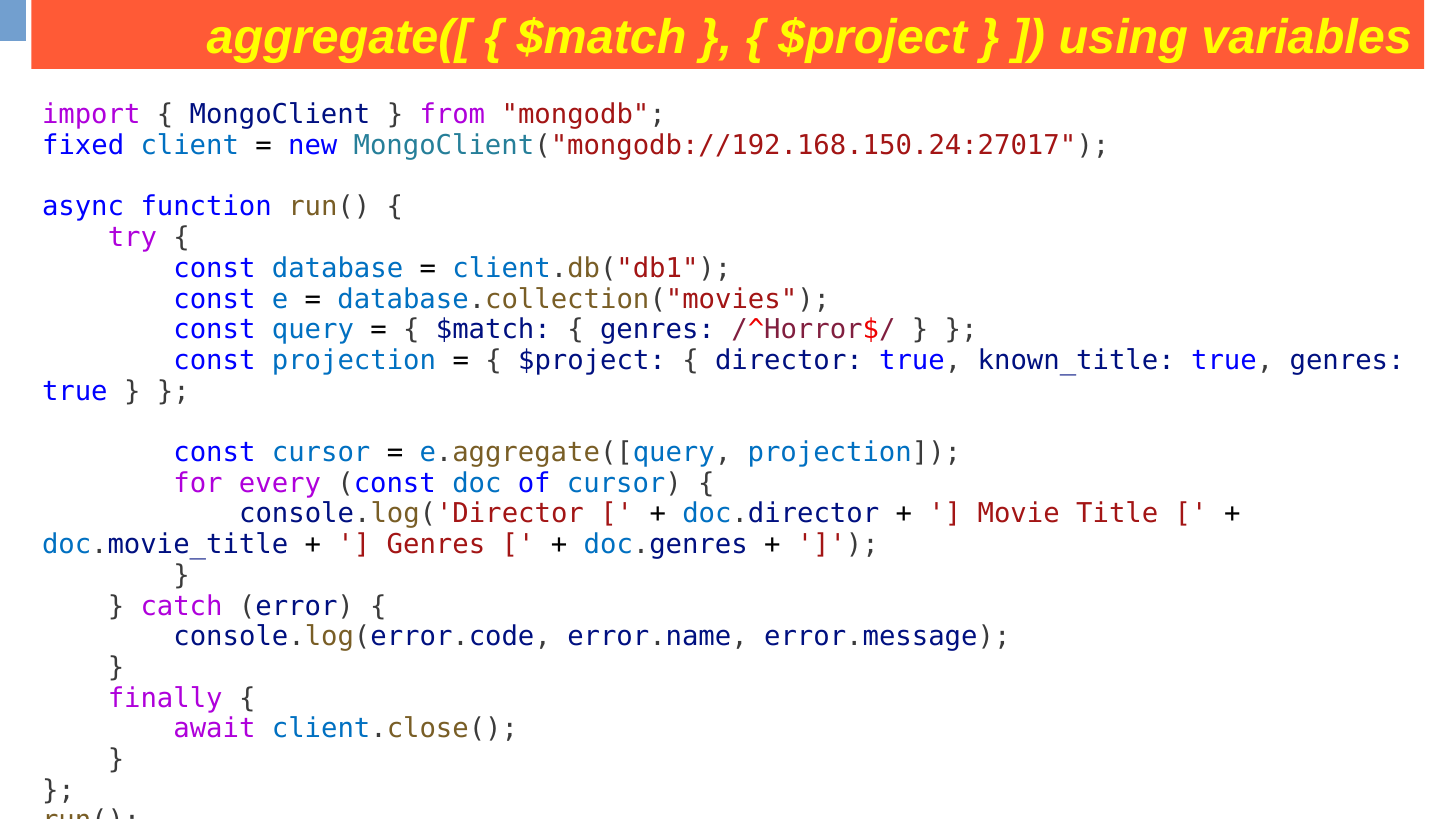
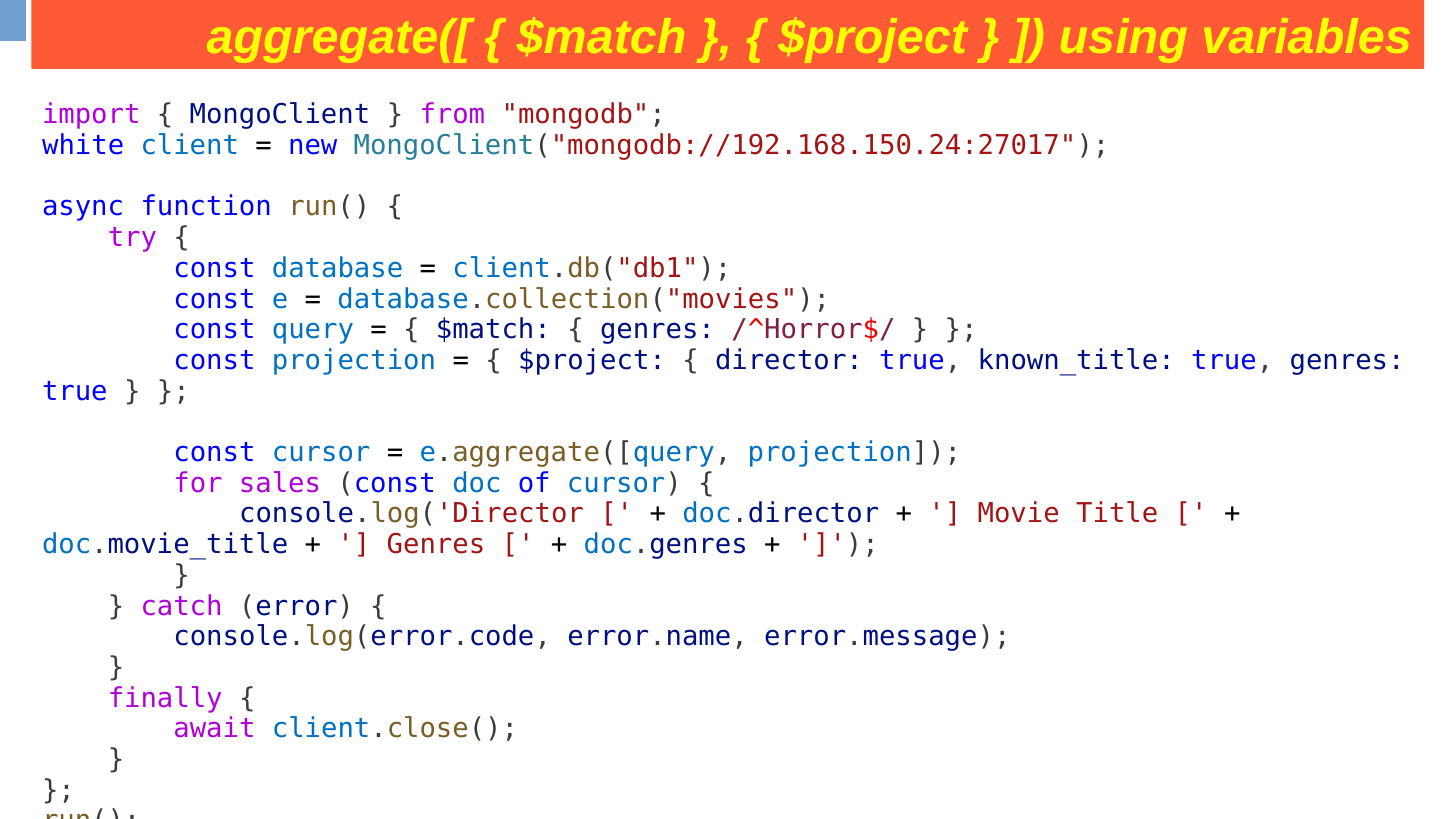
fixed: fixed -> white
every: every -> sales
